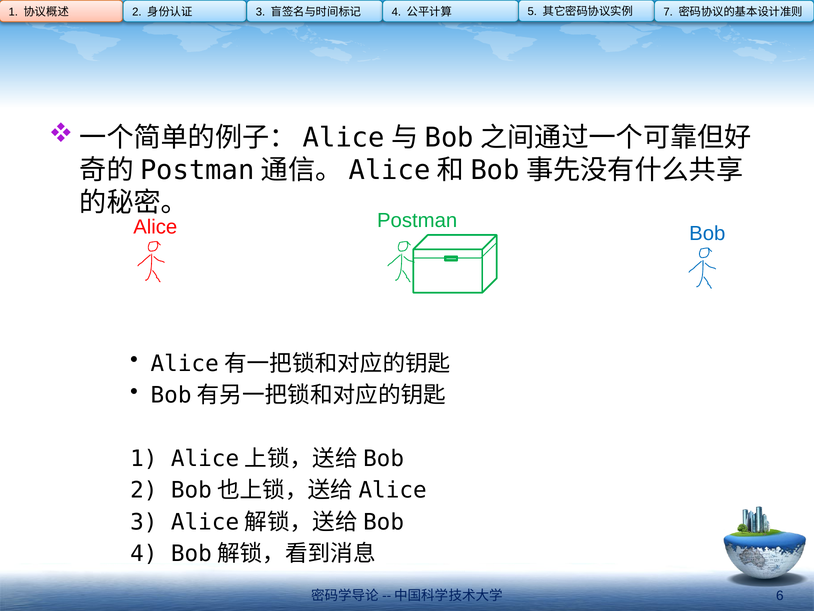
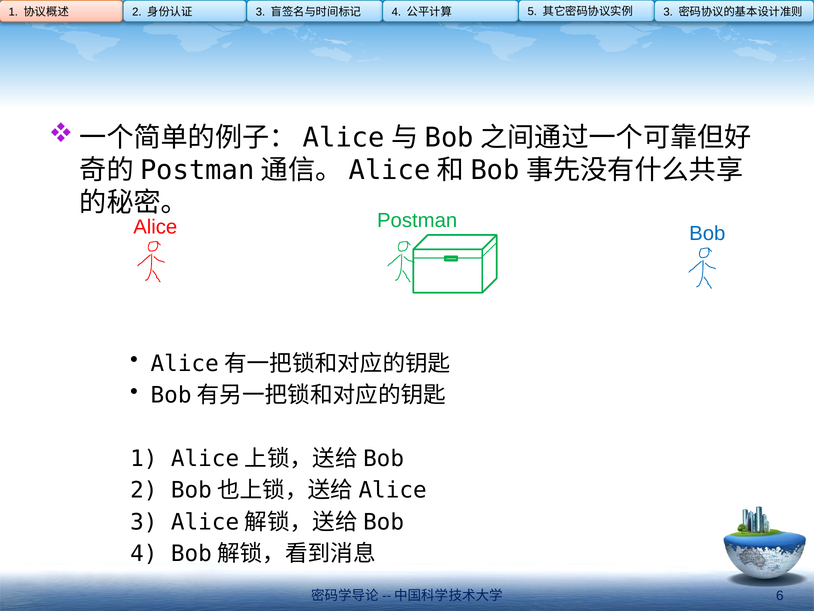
7 at (668, 12): 7 -> 3
